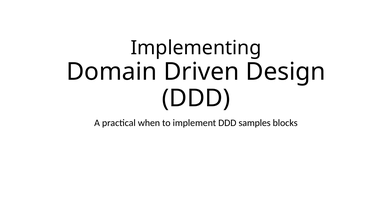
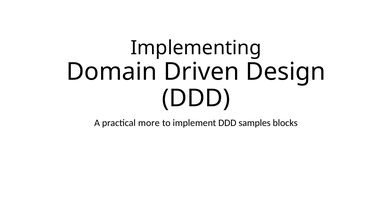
when: when -> more
